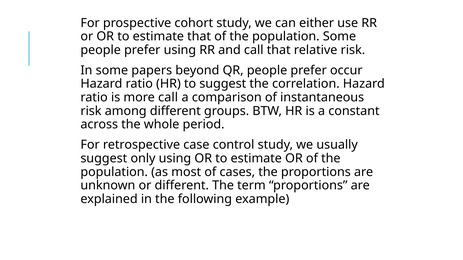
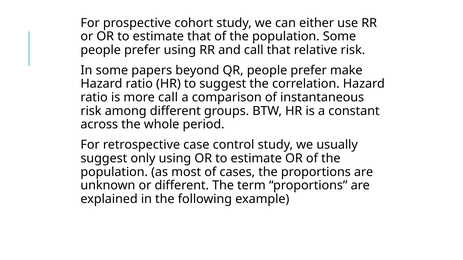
occur: occur -> make
